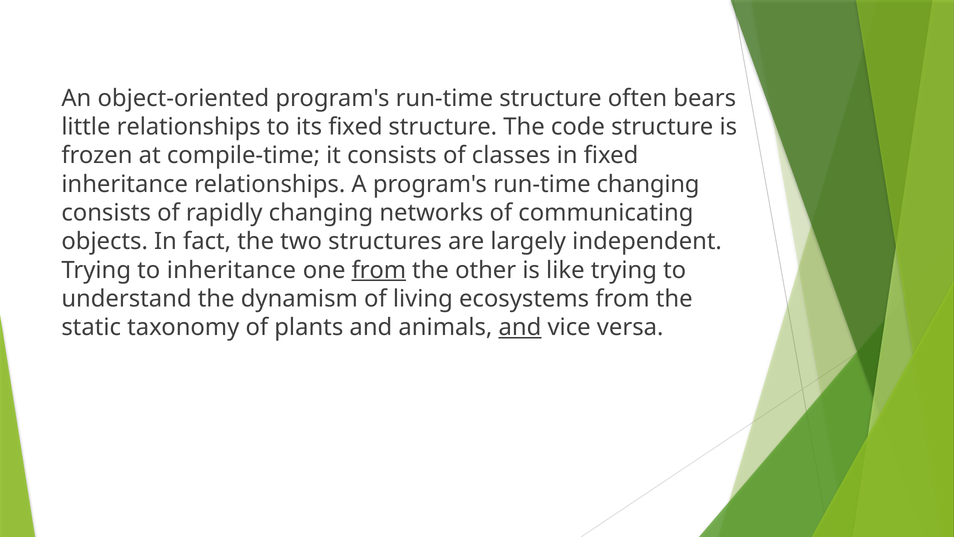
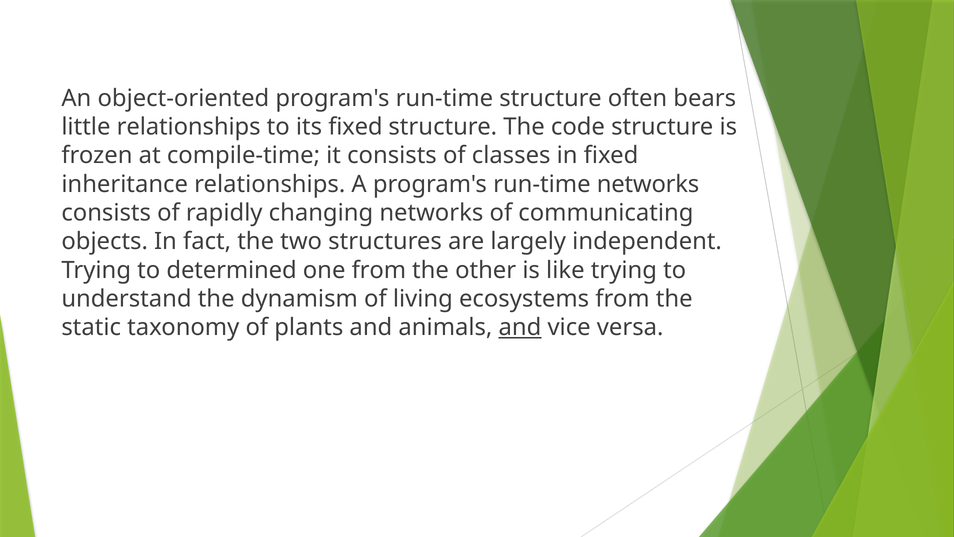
run-time changing: changing -> networks
to inheritance: inheritance -> determined
from at (379, 270) underline: present -> none
